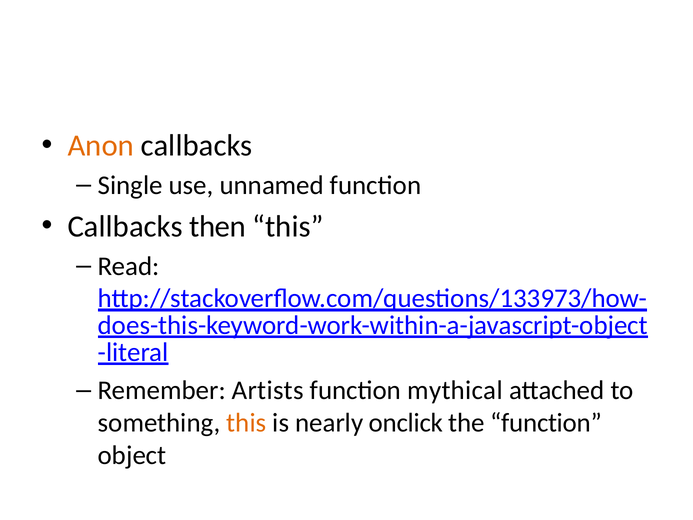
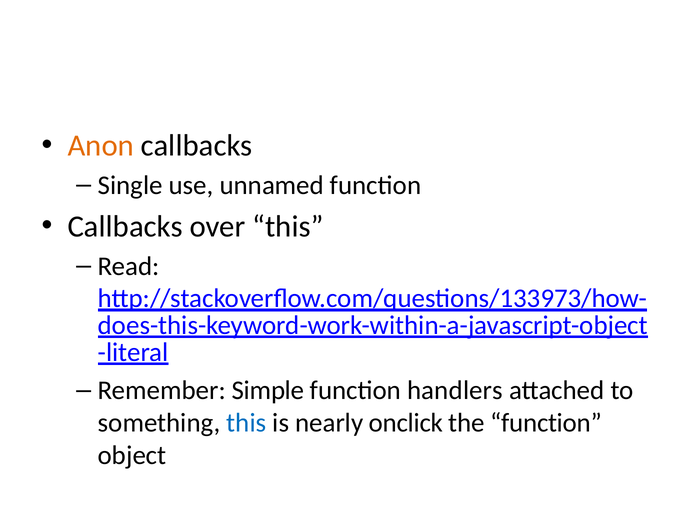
then: then -> over
Artists: Artists -> Simple
mythical: mythical -> handlers
this at (246, 423) colour: orange -> blue
